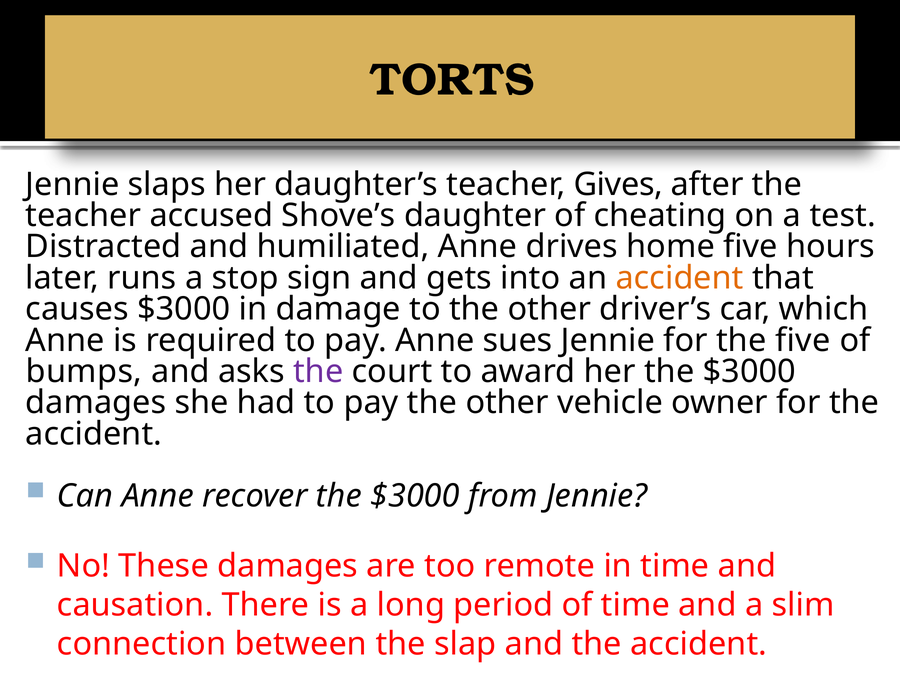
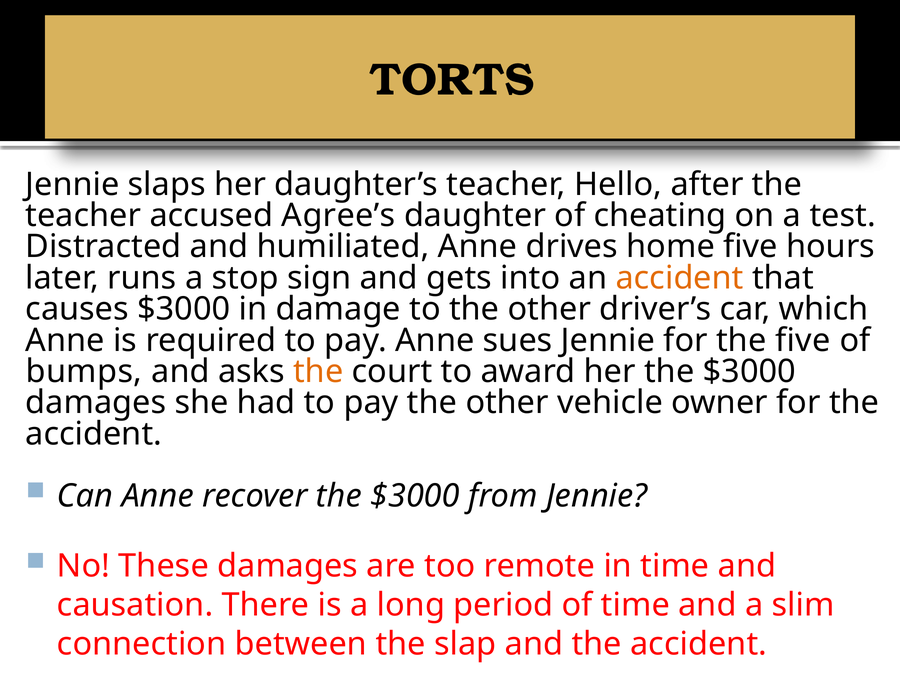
Gives: Gives -> Hello
Shove’s: Shove’s -> Agree’s
the at (318, 371) colour: purple -> orange
